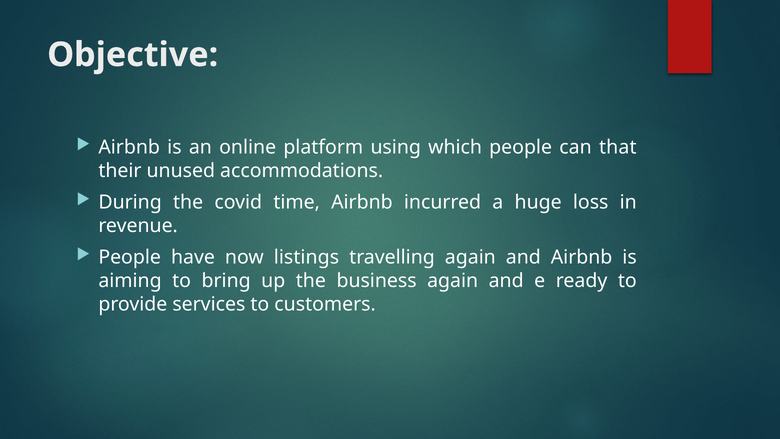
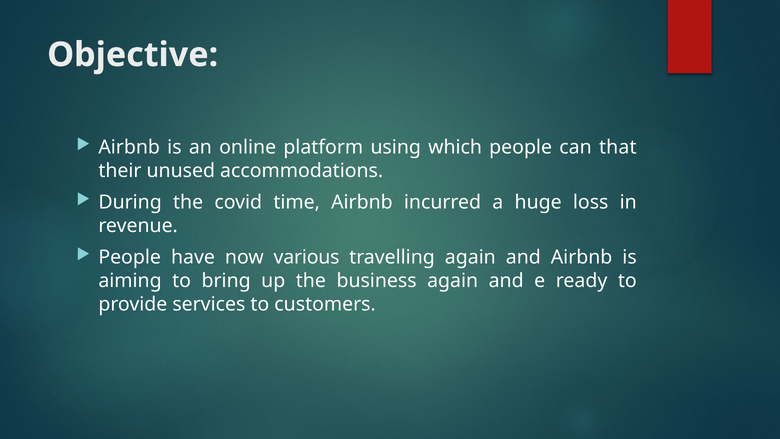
listings: listings -> various
